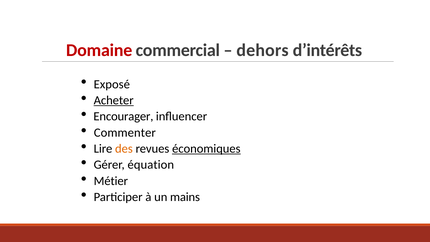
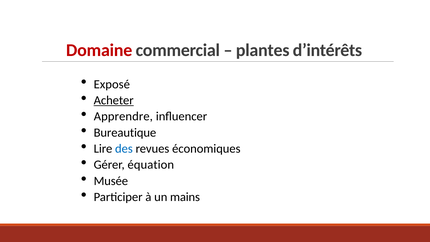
dehors: dehors -> plantes
Encourager: Encourager -> Apprendre
Commenter: Commenter -> Bureautique
des colour: orange -> blue
économiques underline: present -> none
Métier: Métier -> Musée
